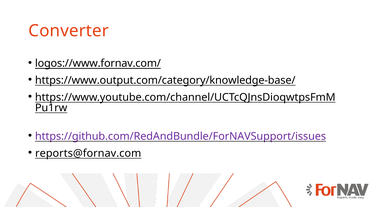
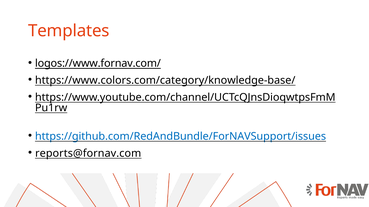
Converter: Converter -> Templates
https://www.output.com/category/knowledge-base/: https://www.output.com/category/knowledge-base/ -> https://www.colors.com/category/knowledge-base/
https://github.com/RedAndBundle/ForNAVSupport/issues colour: purple -> blue
